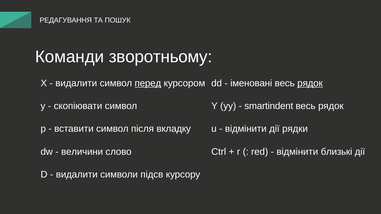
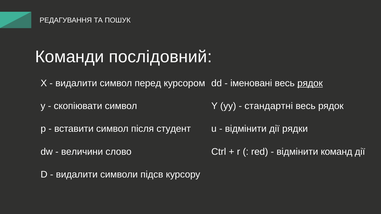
зворотньому: зворотньому -> послідовний
перед underline: present -> none
smartindent: smartindent -> стандартні
вкладку: вкладку -> студент
близькі: близькі -> команд
